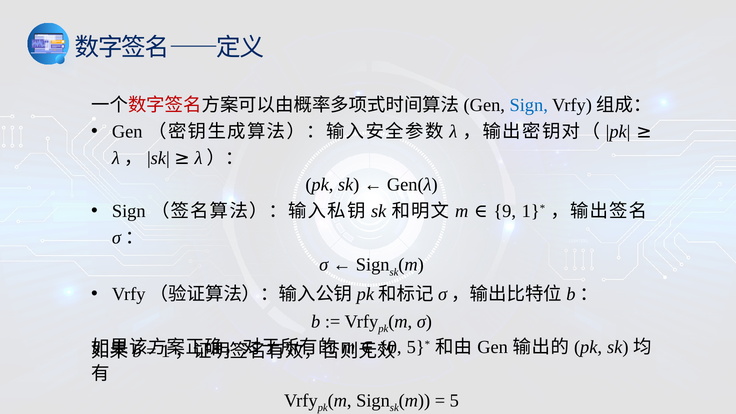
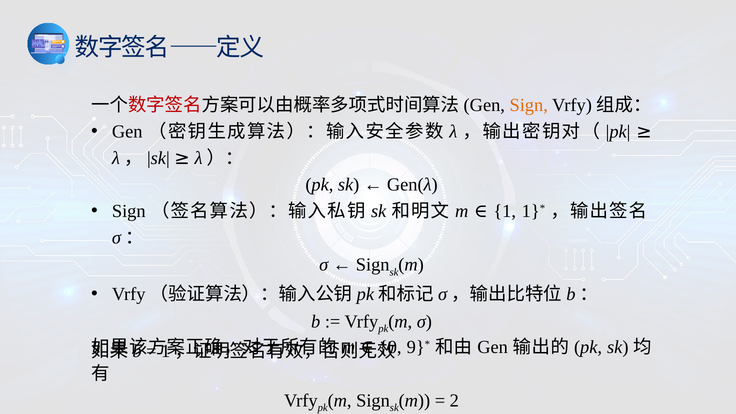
Sign at (529, 105) colour: blue -> orange
9 at (505, 211): 9 -> 1
5 at (416, 347): 5 -> 9
5 at (454, 401): 5 -> 2
